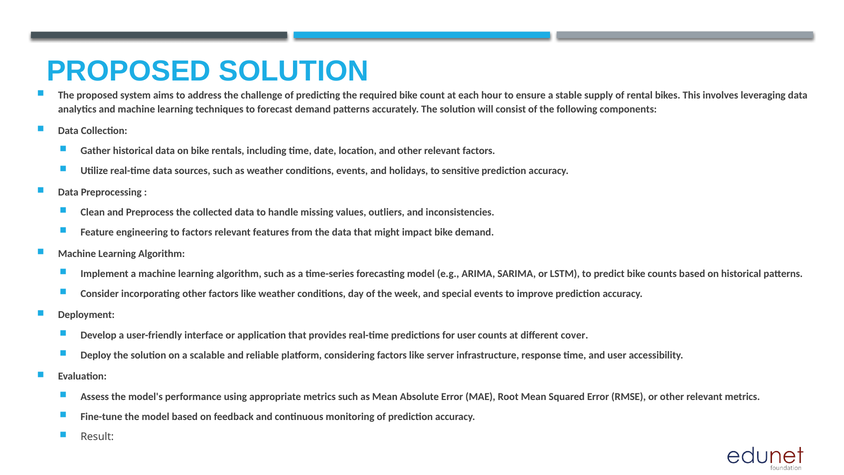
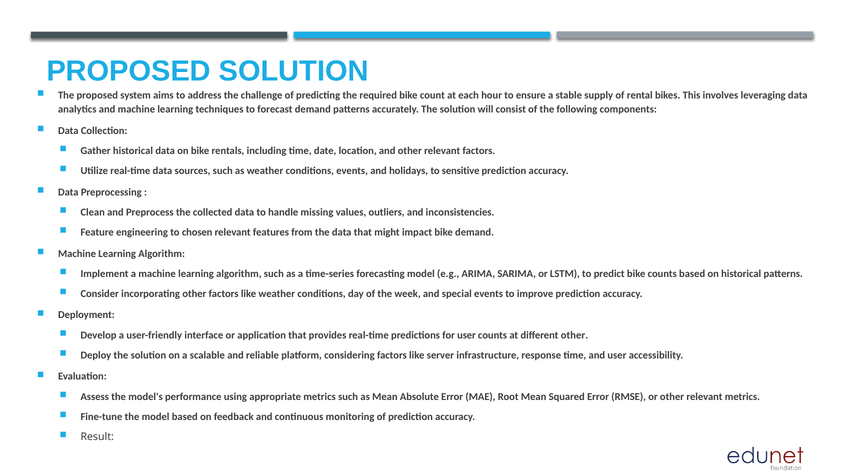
to factors: factors -> chosen
different cover: cover -> other
